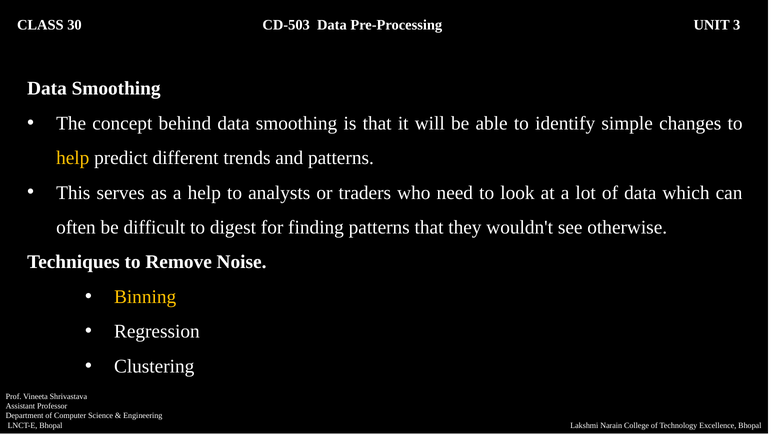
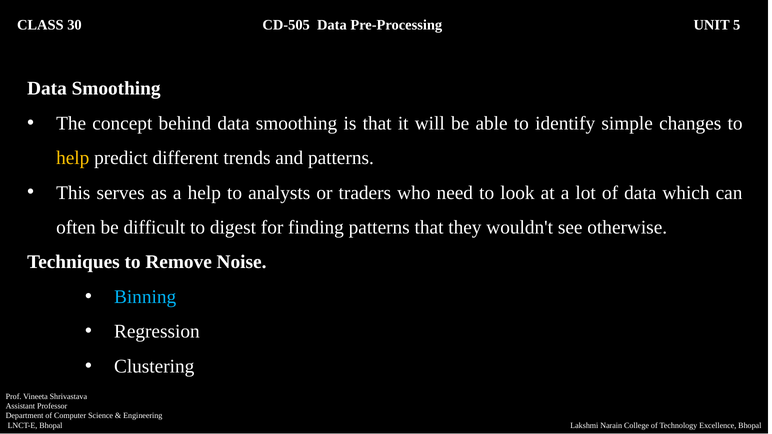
CD-503: CD-503 -> CD-505
3: 3 -> 5
Binning colour: yellow -> light blue
